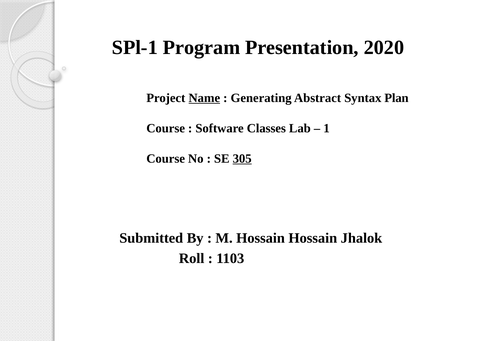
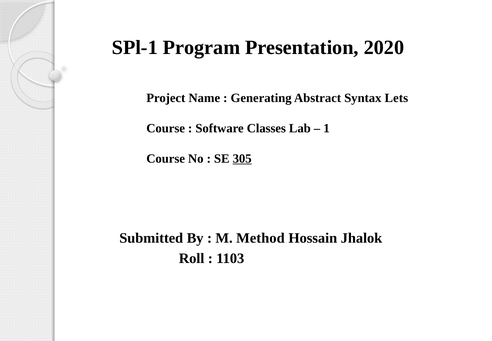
Name underline: present -> none
Plan: Plan -> Lets
M Hossain: Hossain -> Method
